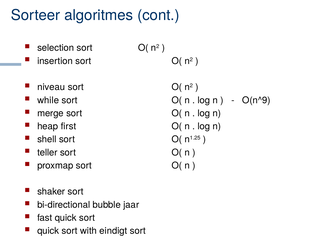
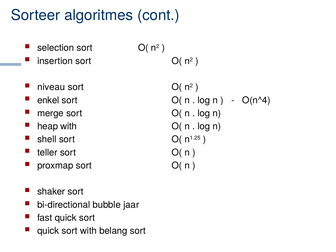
while: while -> enkel
O(n^9: O(n^9 -> O(n^4
heap first: first -> with
eindigt: eindigt -> belang
